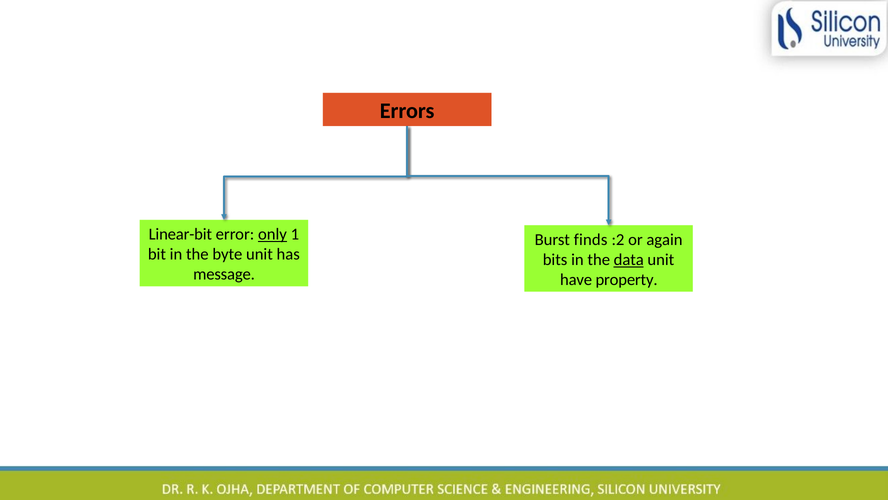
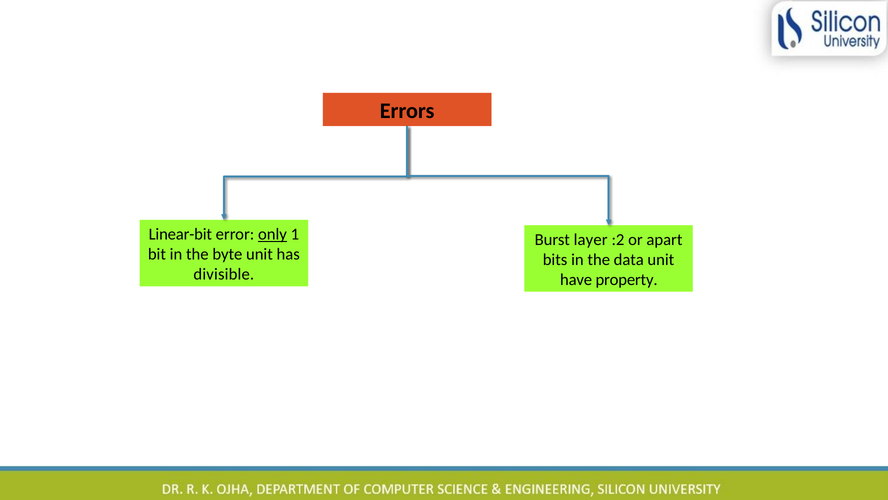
finds: finds -> layer
again: again -> apart
data underline: present -> none
message: message -> divisible
